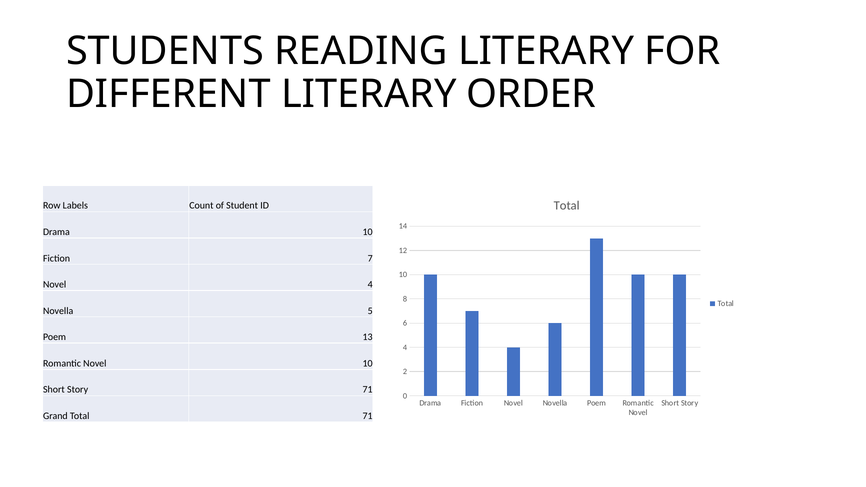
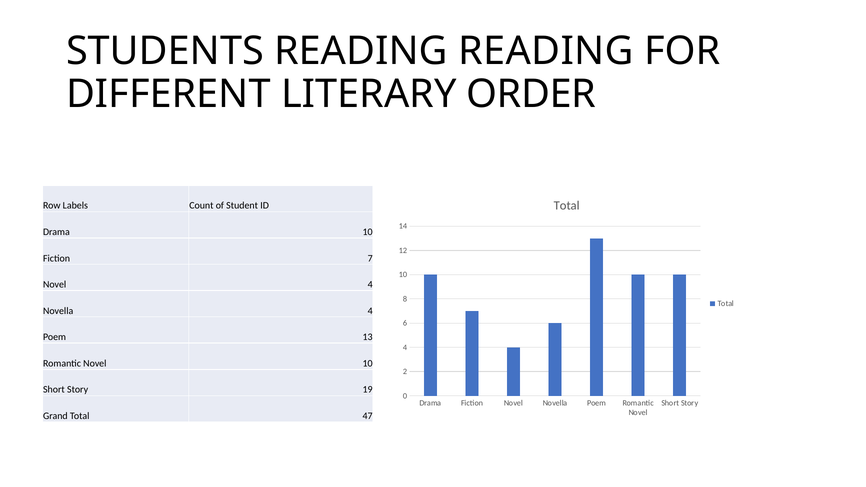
READING LITERARY: LITERARY -> READING
Novella 5: 5 -> 4
Story 71: 71 -> 19
Total 71: 71 -> 47
